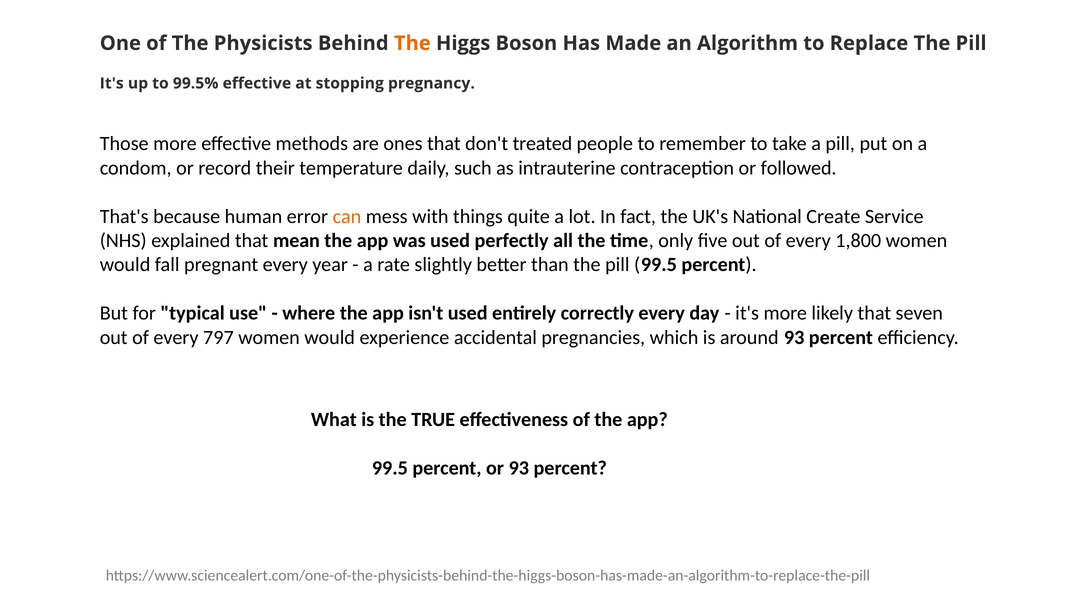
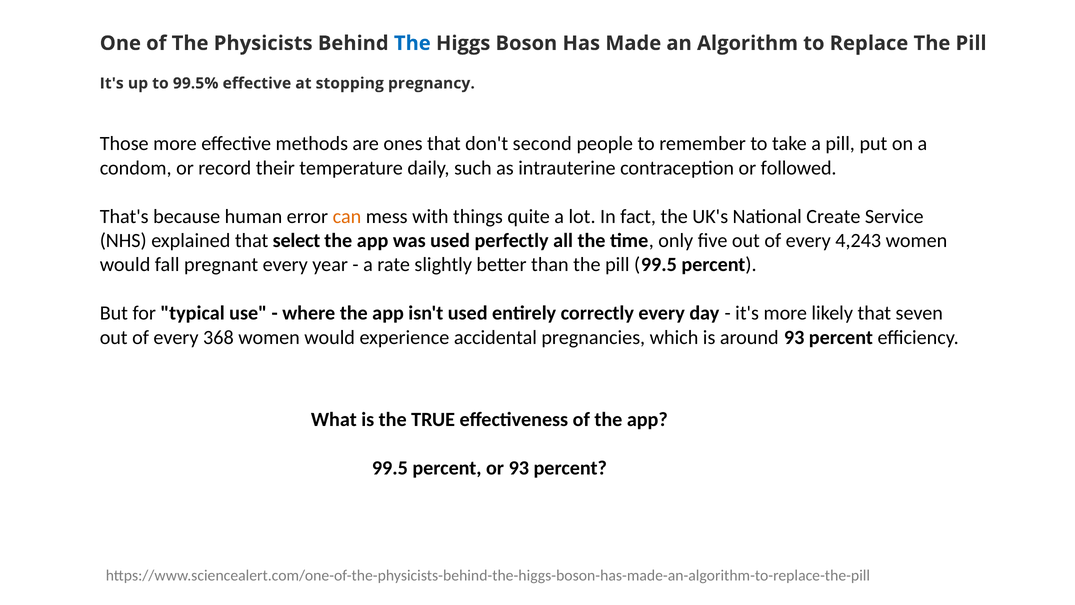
The at (412, 43) colour: orange -> blue
treated: treated -> second
mean: mean -> select
1,800: 1,800 -> 4,243
797: 797 -> 368
